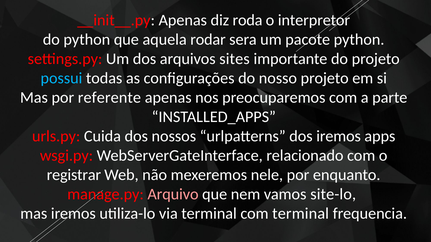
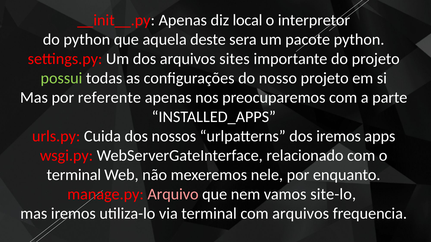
roda: roda -> local
rodar: rodar -> deste
possui colour: light blue -> light green
registrar at (74, 175): registrar -> terminal
com terminal: terminal -> arquivos
